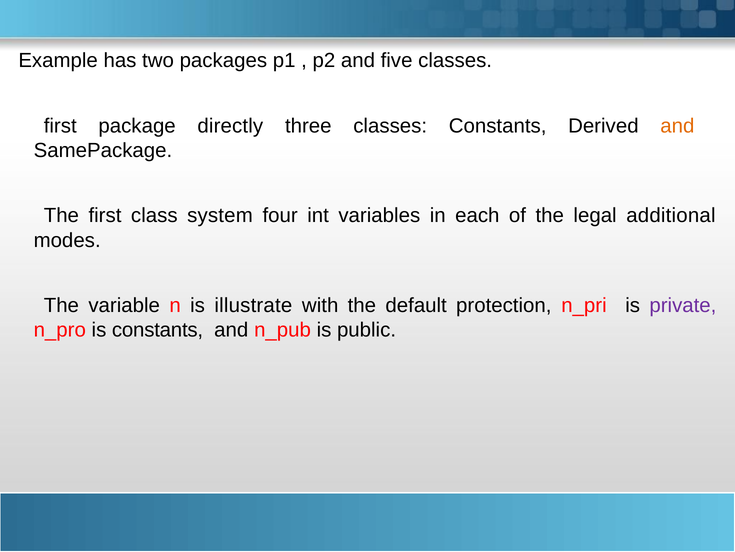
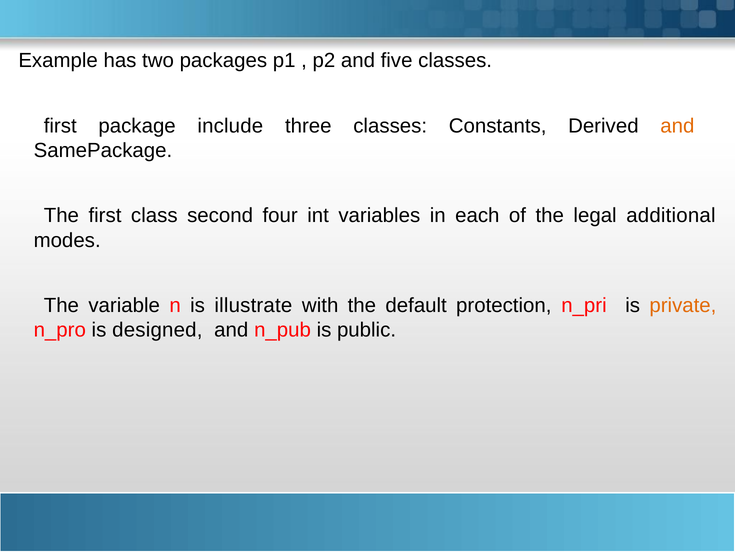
directly: directly -> include
system: system -> second
private colour: purple -> orange
is constants: constants -> designed
